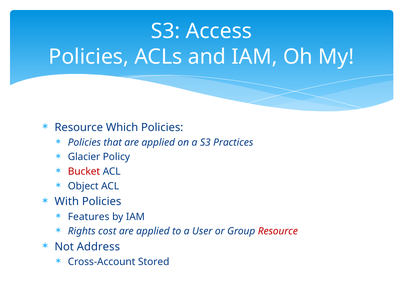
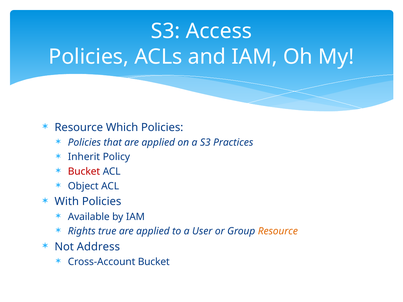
Glacier: Glacier -> Inherit
Features: Features -> Available
cost: cost -> true
Resource at (278, 231) colour: red -> orange
Cross-Account Stored: Stored -> Bucket
